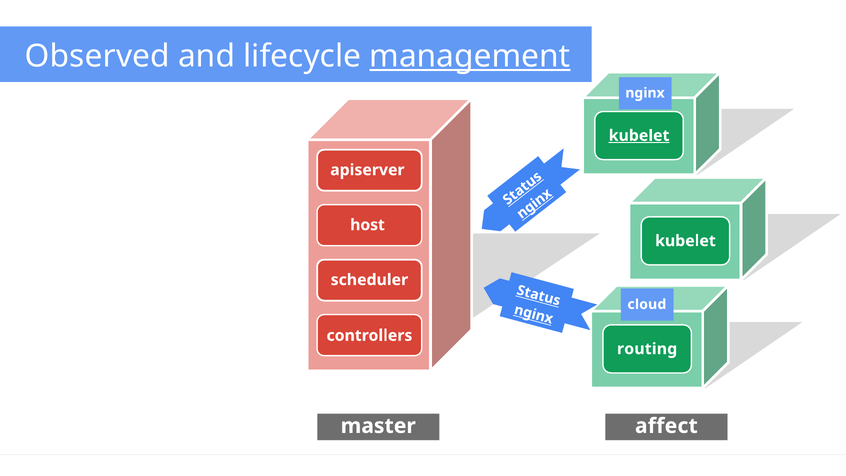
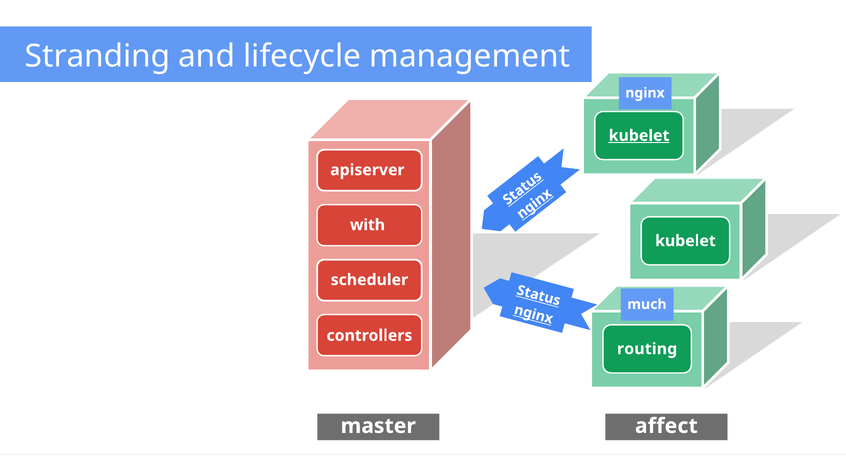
Observed: Observed -> Stranding
management underline: present -> none
host: host -> with
cloud: cloud -> much
